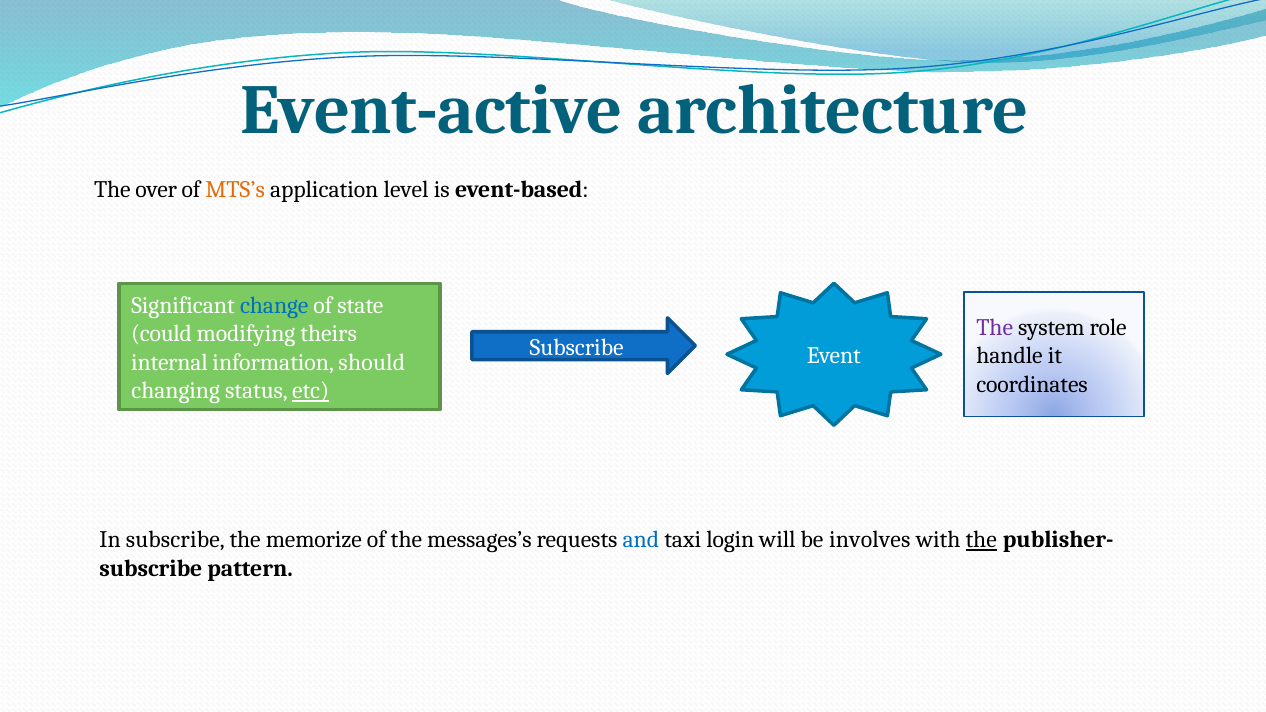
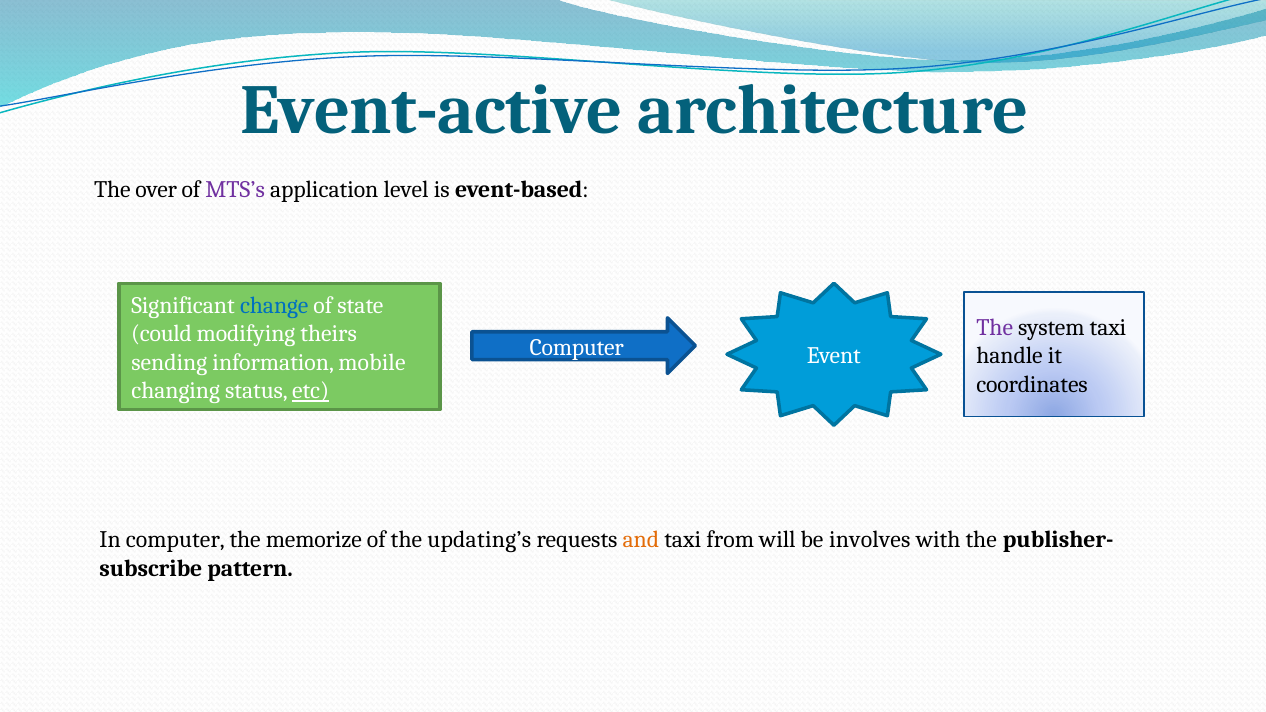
MTS’s colour: orange -> purple
system role: role -> taxi
Subscribe at (577, 347): Subscribe -> Computer
internal: internal -> sending
should: should -> mobile
In subscribe: subscribe -> computer
messages’s: messages’s -> updating’s
and colour: blue -> orange
login: login -> from
the at (981, 540) underline: present -> none
